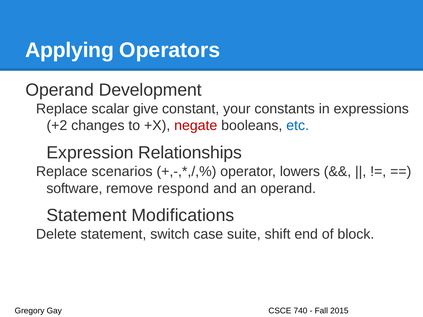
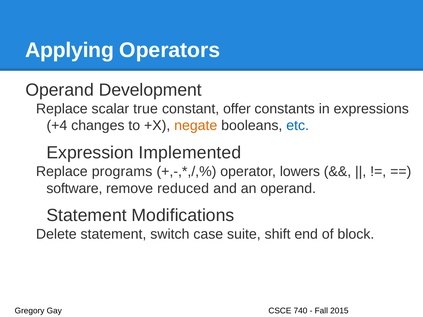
give: give -> true
your: your -> offer
+2: +2 -> +4
negate colour: red -> orange
Relationships: Relationships -> Implemented
scenarios: scenarios -> programs
respond: respond -> reduced
